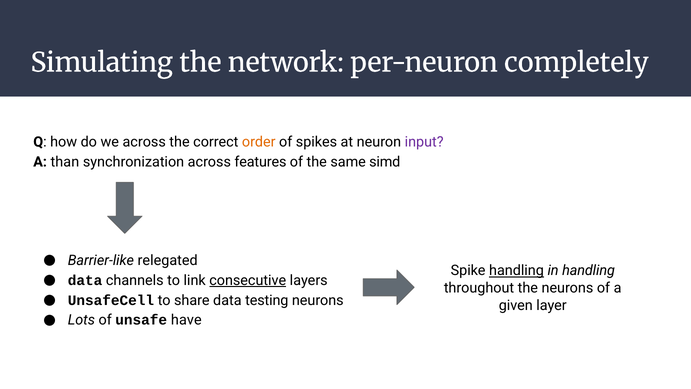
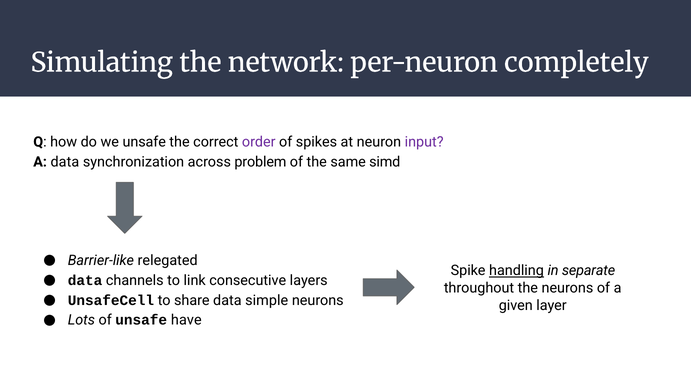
we across: across -> unsafe
order colour: orange -> purple
A than: than -> data
features: features -> problem
in handling: handling -> separate
consecutive underline: present -> none
testing: testing -> simple
